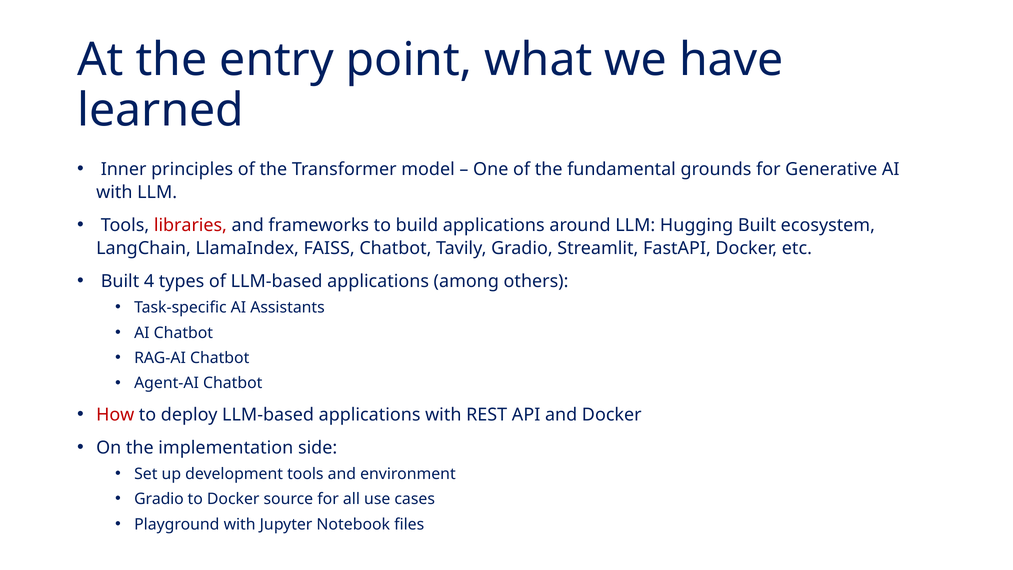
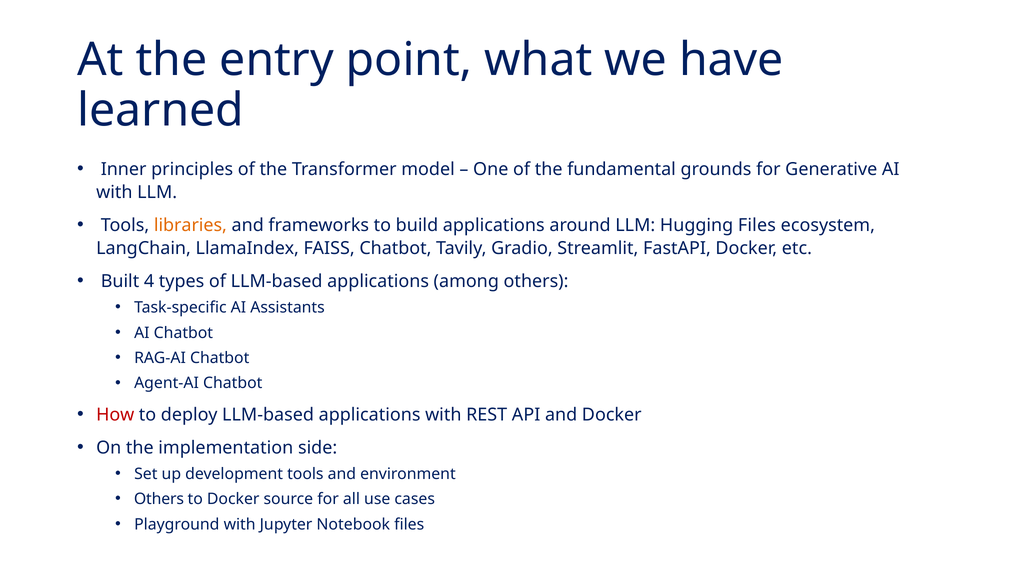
libraries colour: red -> orange
Hugging Built: Built -> Files
Gradio at (159, 499): Gradio -> Others
